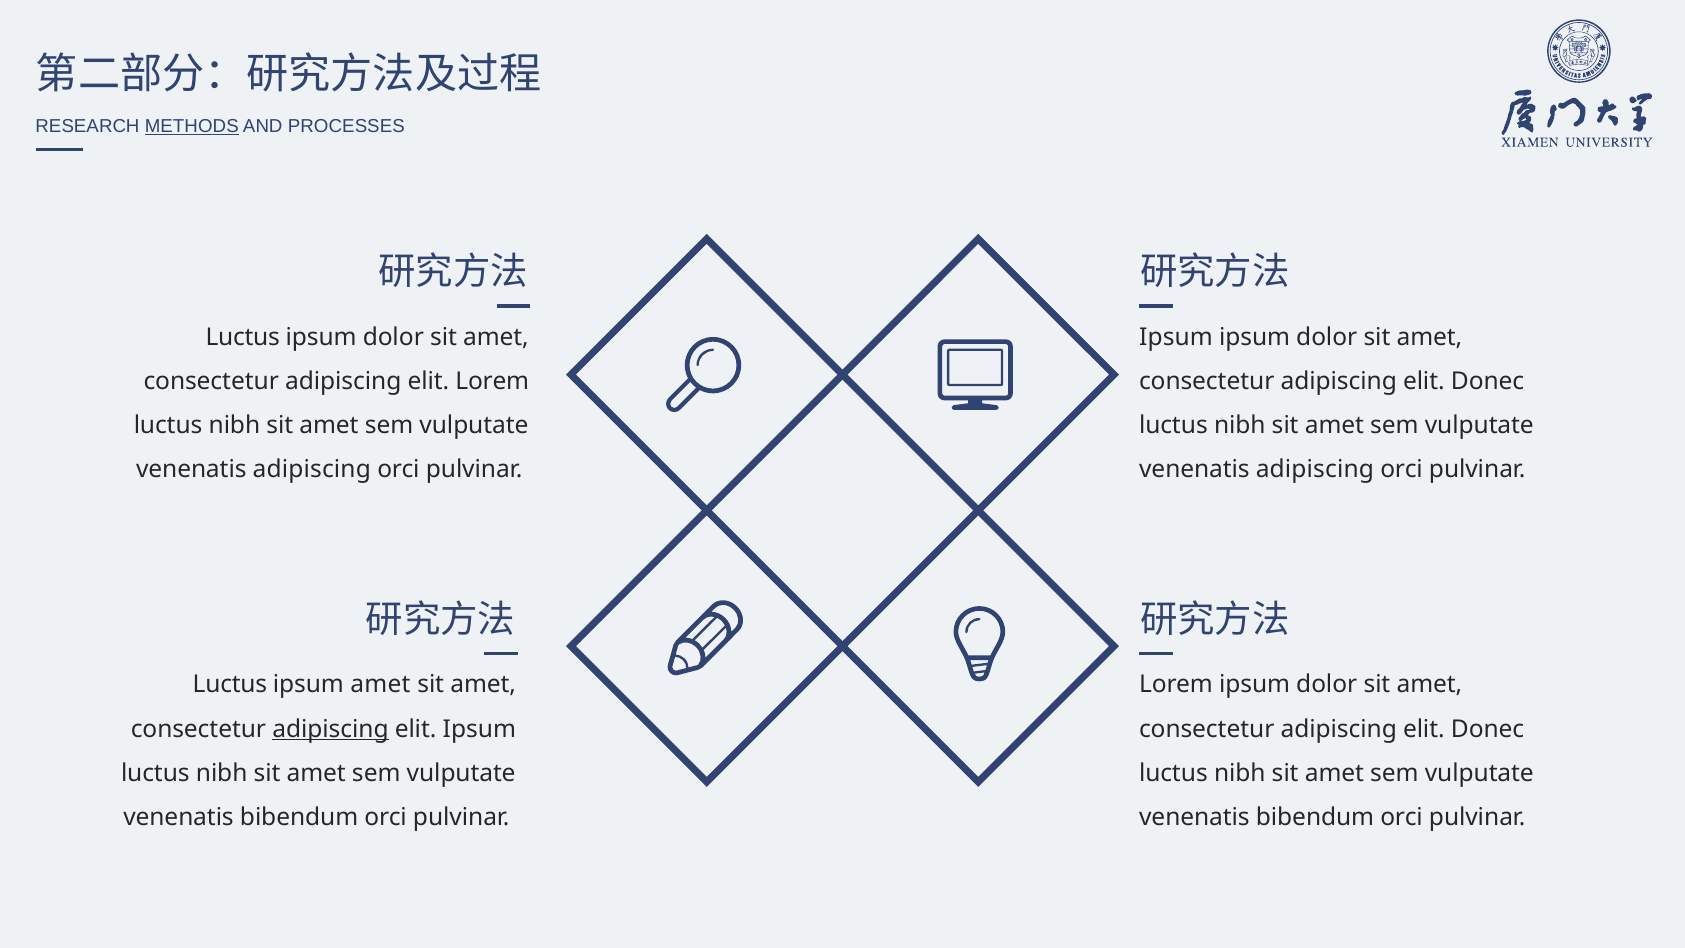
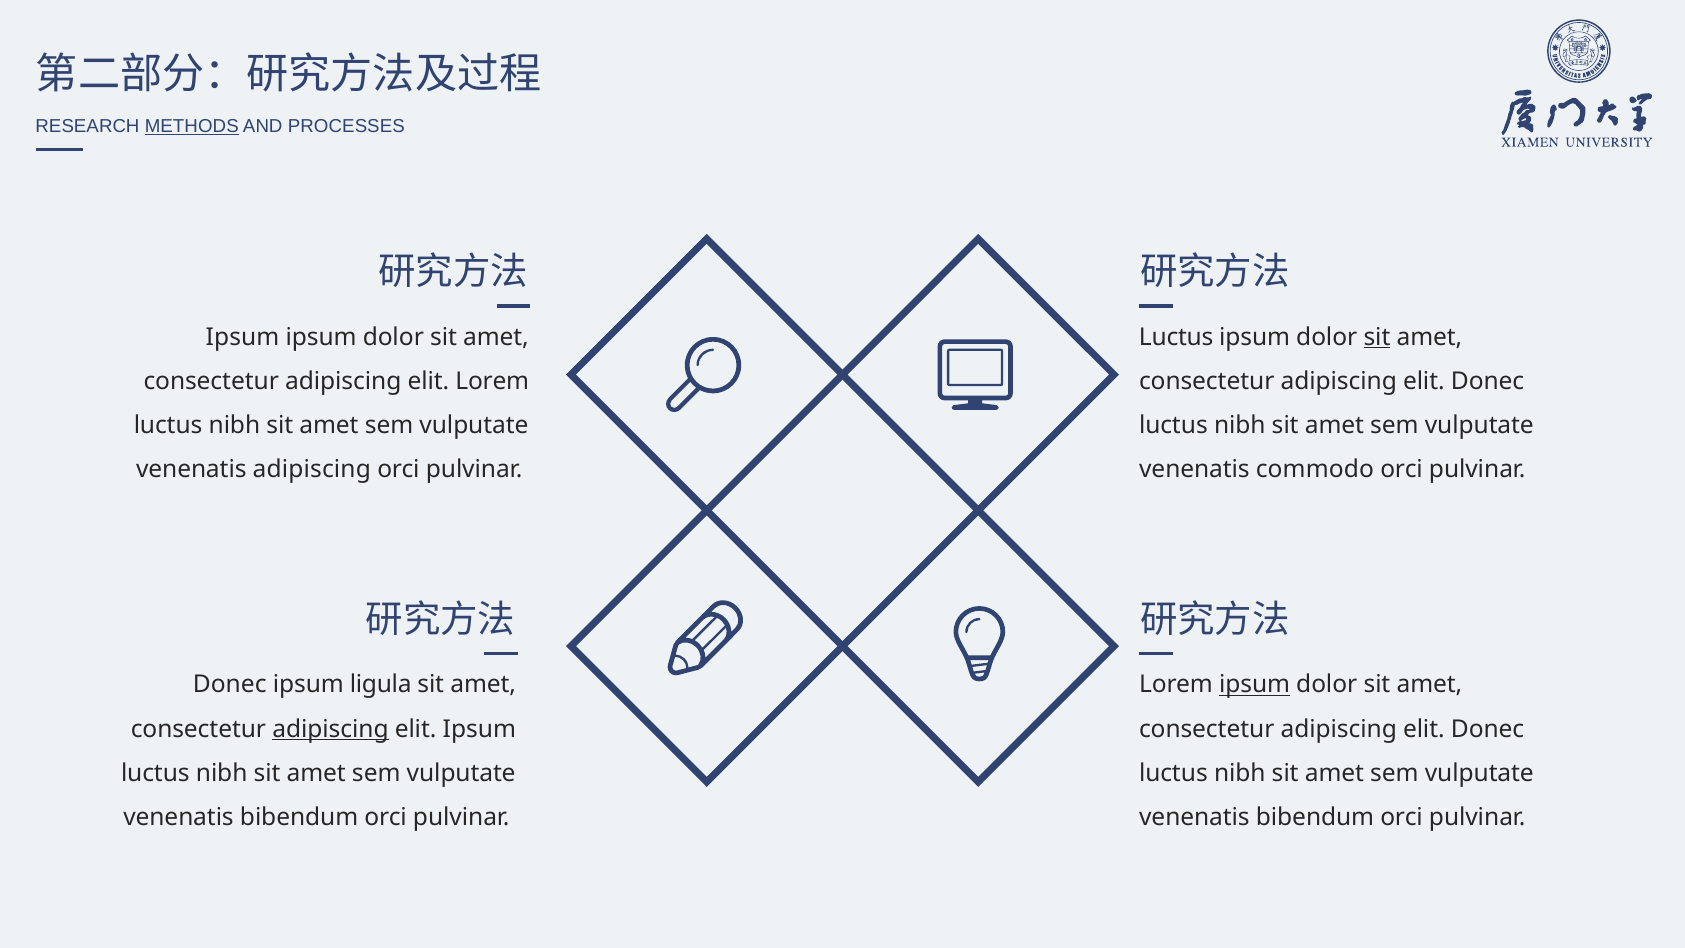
Luctus at (243, 337): Luctus -> Ipsum
Ipsum at (1176, 337): Ipsum -> Luctus
sit at (1377, 337) underline: none -> present
adipiscing at (1315, 470): adipiscing -> commodo
Luctus at (230, 685): Luctus -> Donec
ipsum amet: amet -> ligula
ipsum at (1255, 685) underline: none -> present
